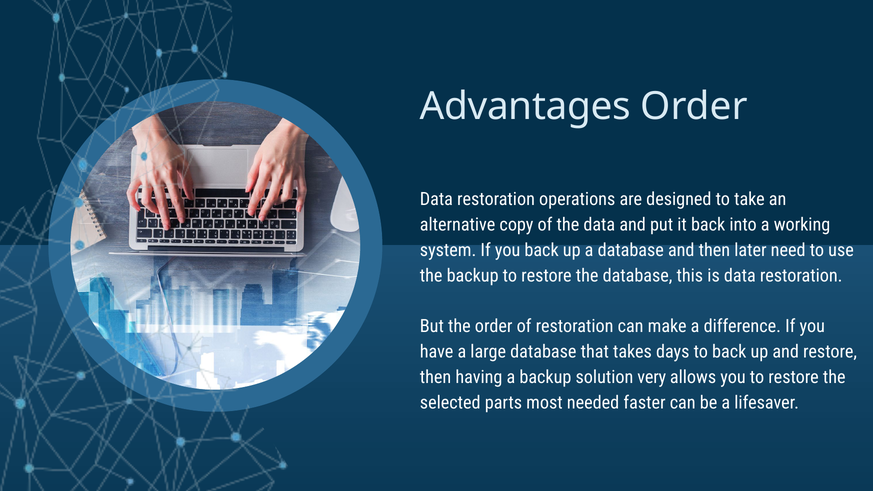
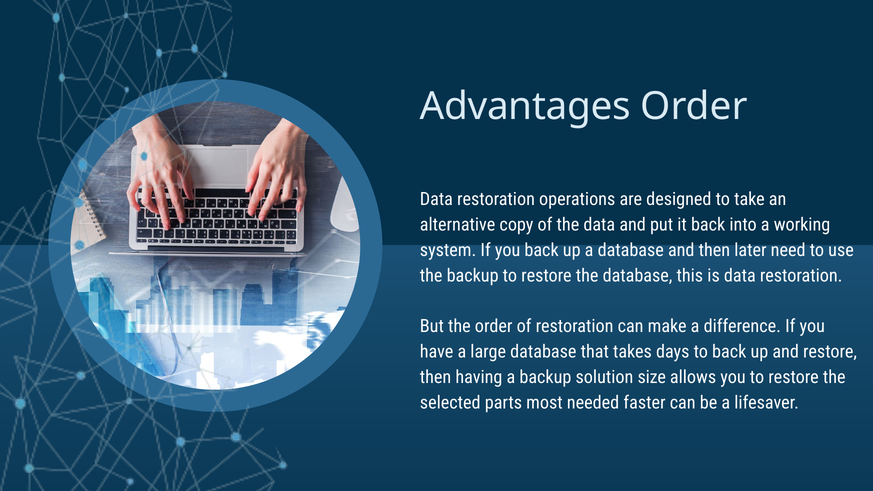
very: very -> size
